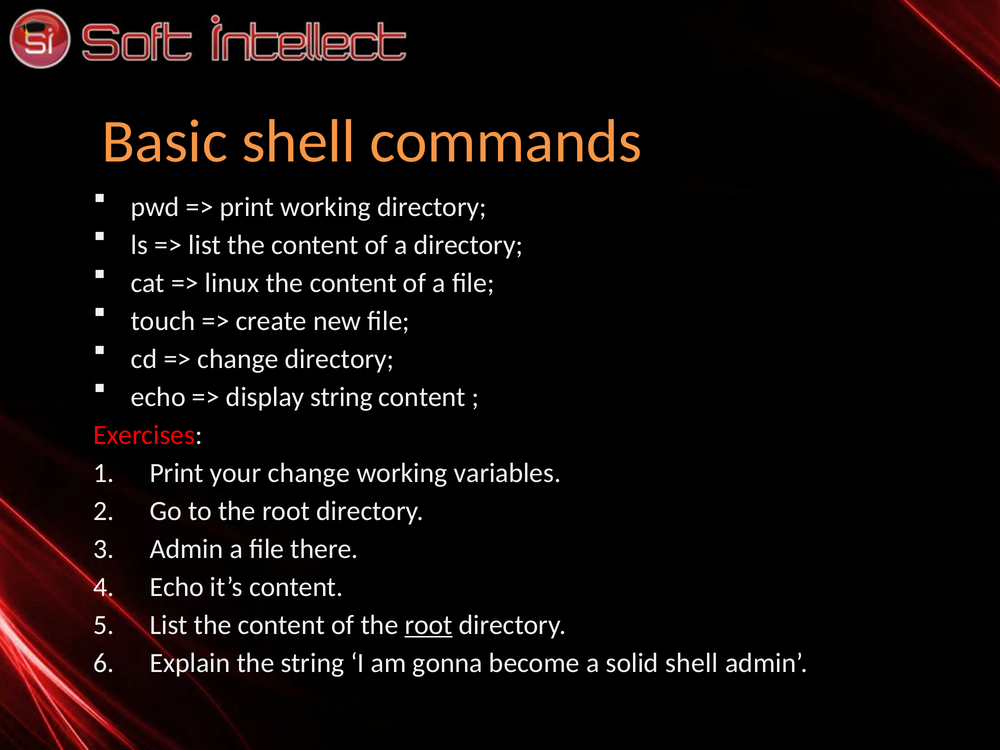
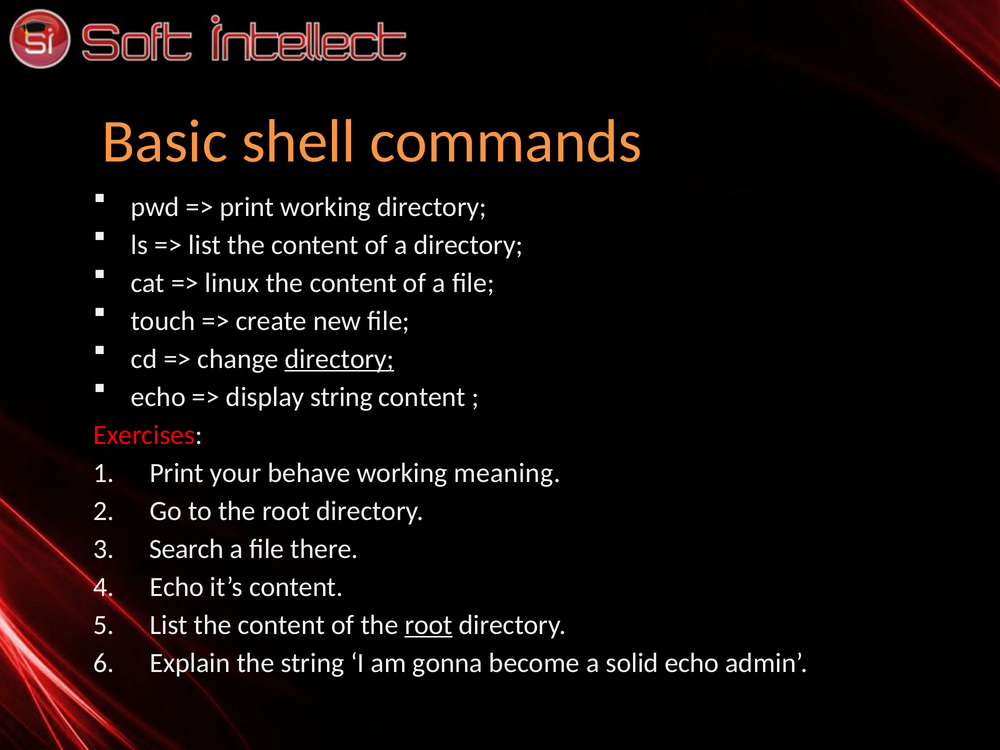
directory at (339, 359) underline: none -> present
your change: change -> behave
variables: variables -> meaning
Admin at (187, 549): Admin -> Search
solid shell: shell -> echo
